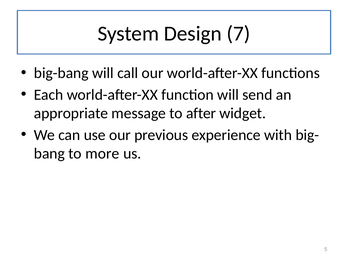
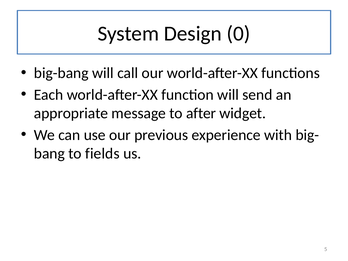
7: 7 -> 0
more: more -> fields
